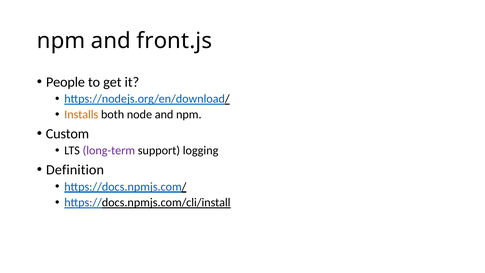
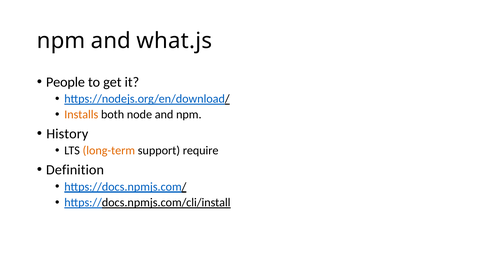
front.js: front.js -> what.js
Custom: Custom -> History
long-term colour: purple -> orange
logging: logging -> require
